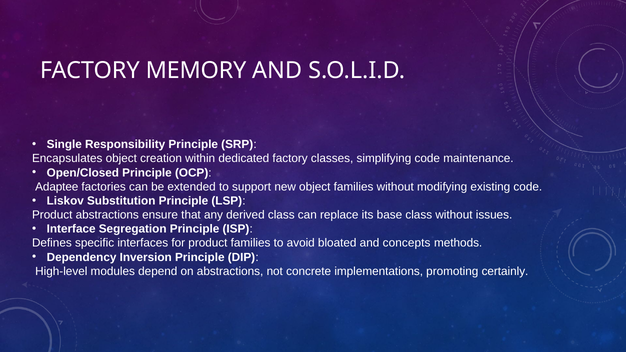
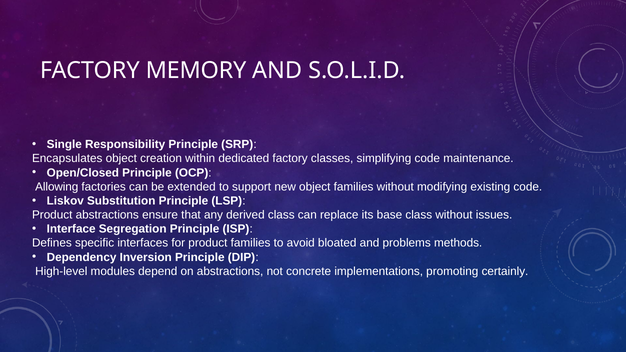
Adaptee: Adaptee -> Allowing
concepts: concepts -> problems
